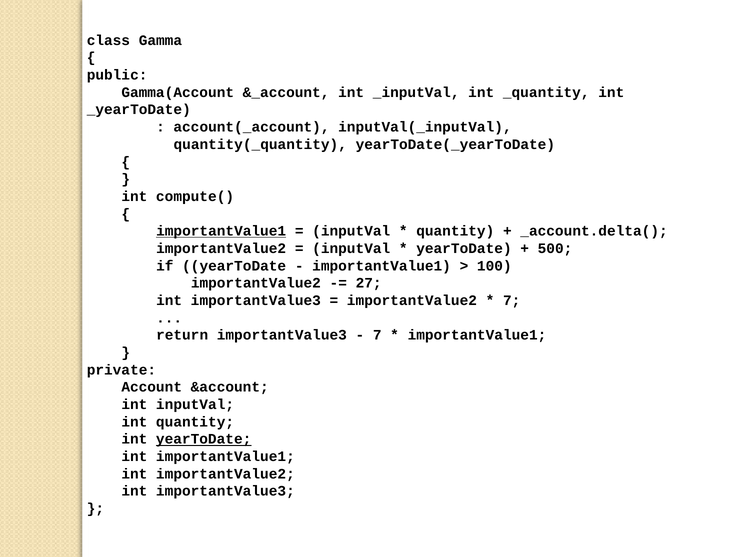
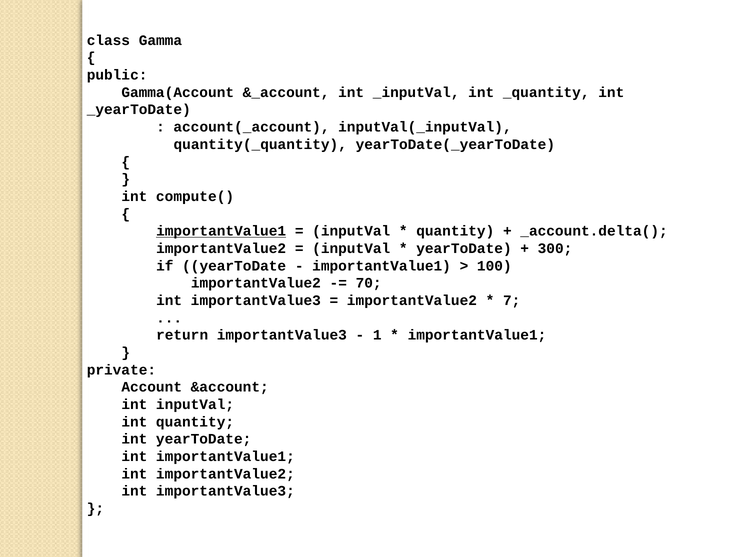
500: 500 -> 300
27: 27 -> 70
7 at (377, 335): 7 -> 1
yearToDate at (204, 439) underline: present -> none
